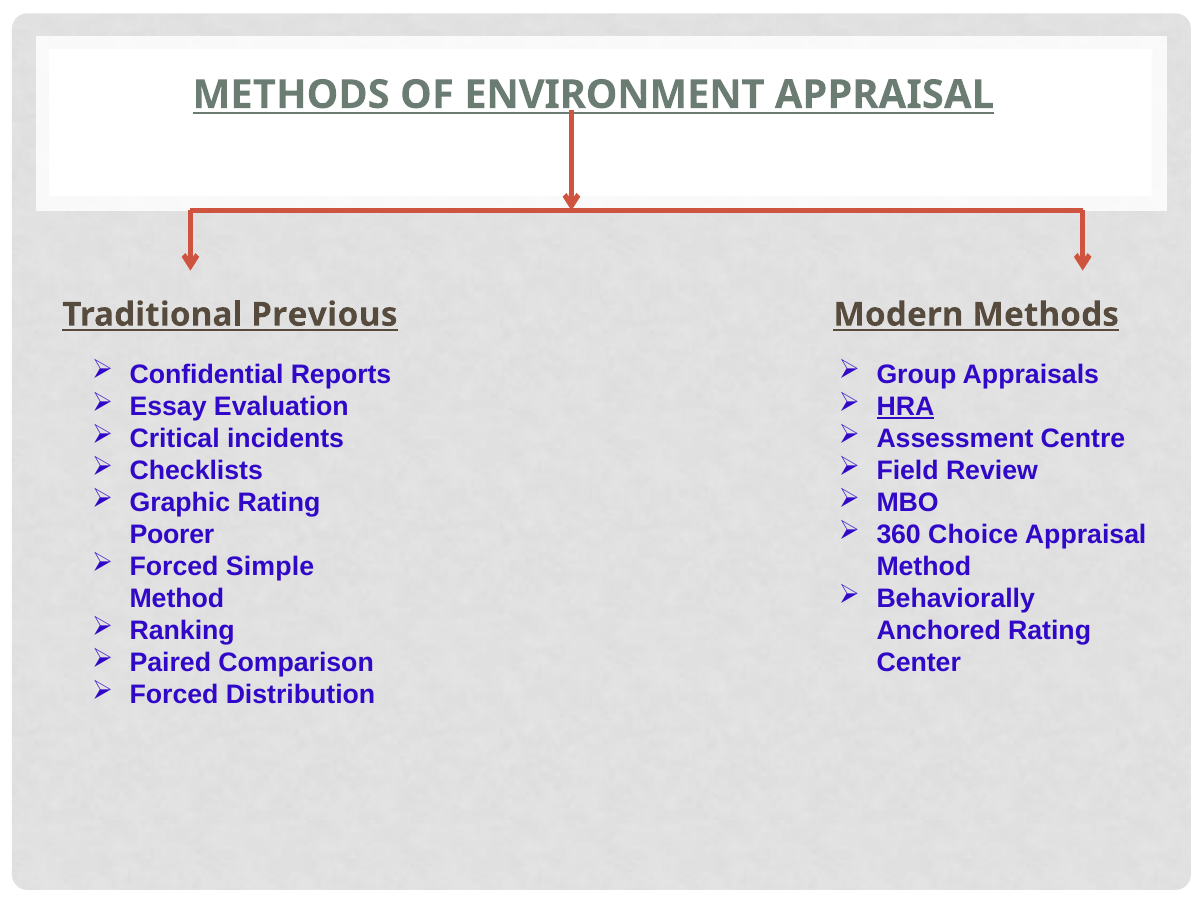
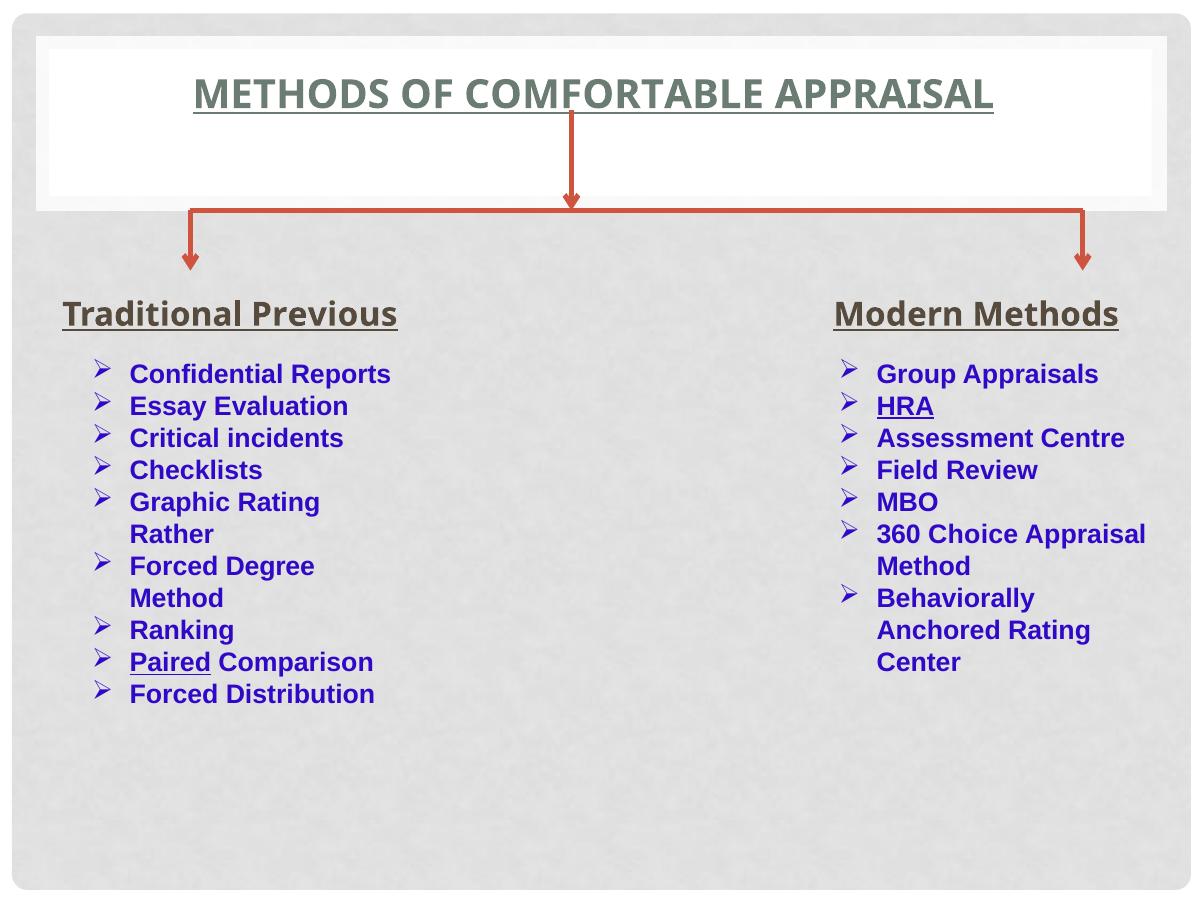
ENVIRONMENT: ENVIRONMENT -> COMFORTABLE
Poorer: Poorer -> Rather
Simple: Simple -> Degree
Paired underline: none -> present
